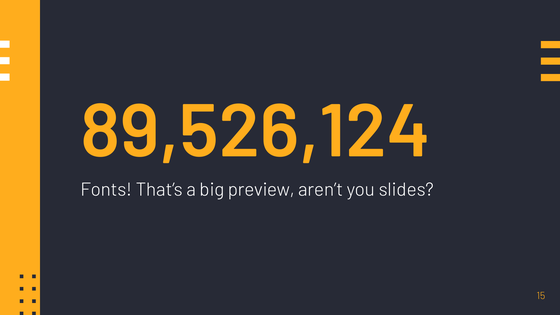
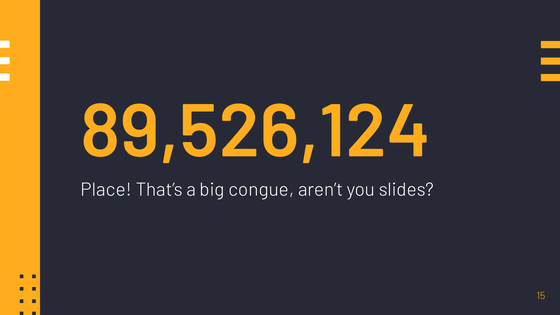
Fonts: Fonts -> Place
preview: preview -> congue
